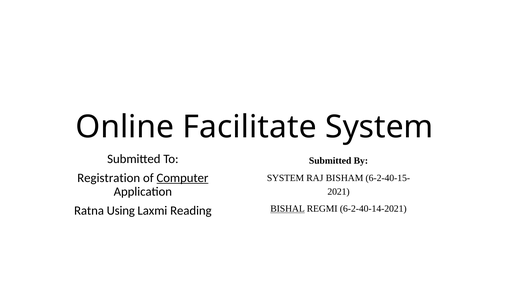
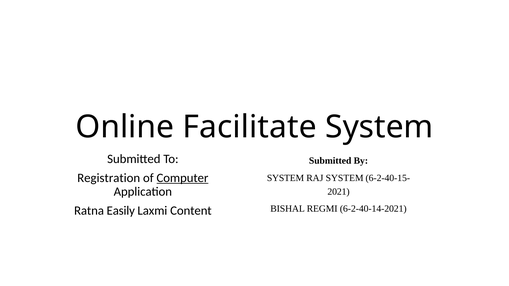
RAJ BISHAM: BISHAM -> SYSTEM
BISHAL underline: present -> none
Using: Using -> Easily
Reading: Reading -> Content
